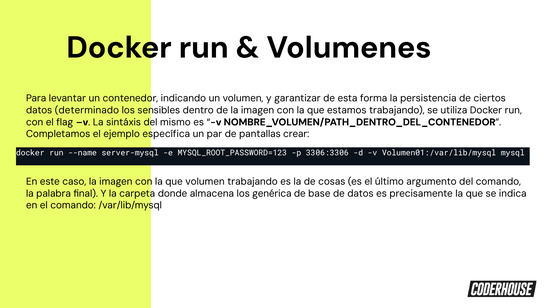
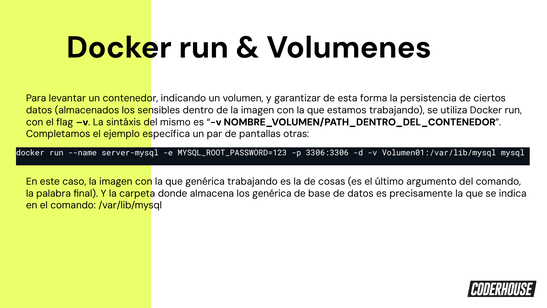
determinado: determinado -> almacenados
crear: crear -> otras
que volumen: volumen -> genérica
